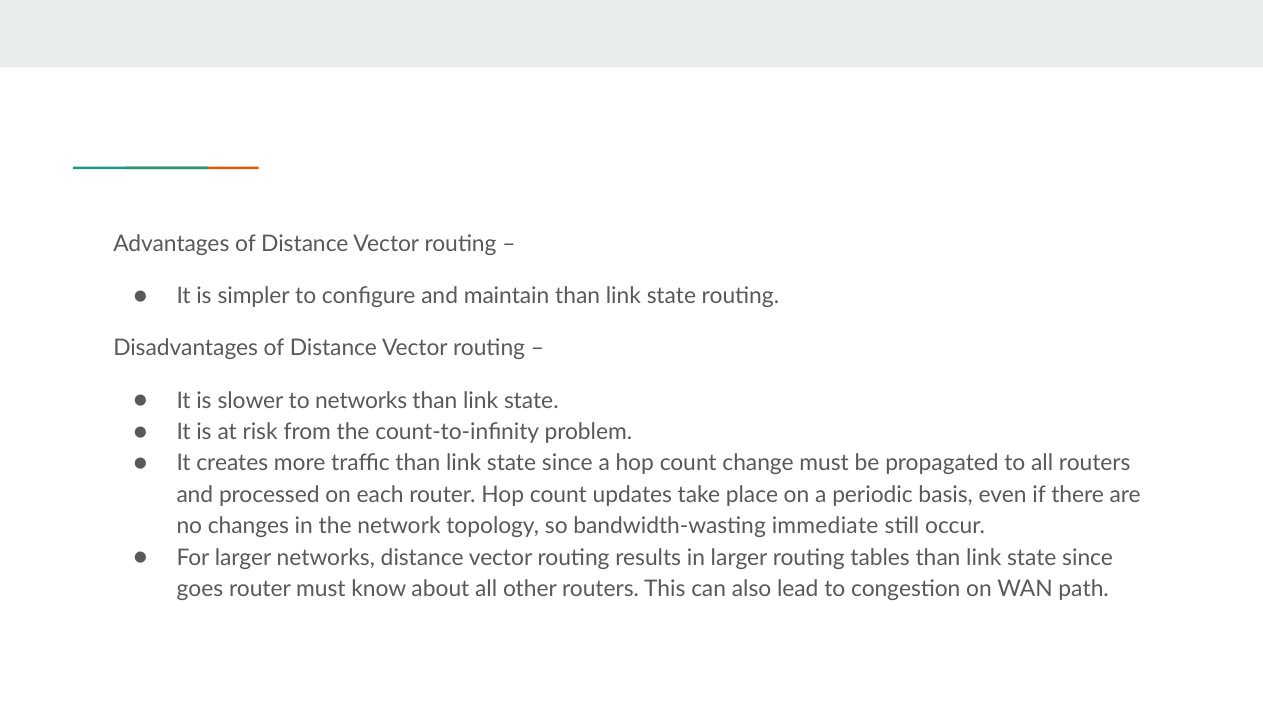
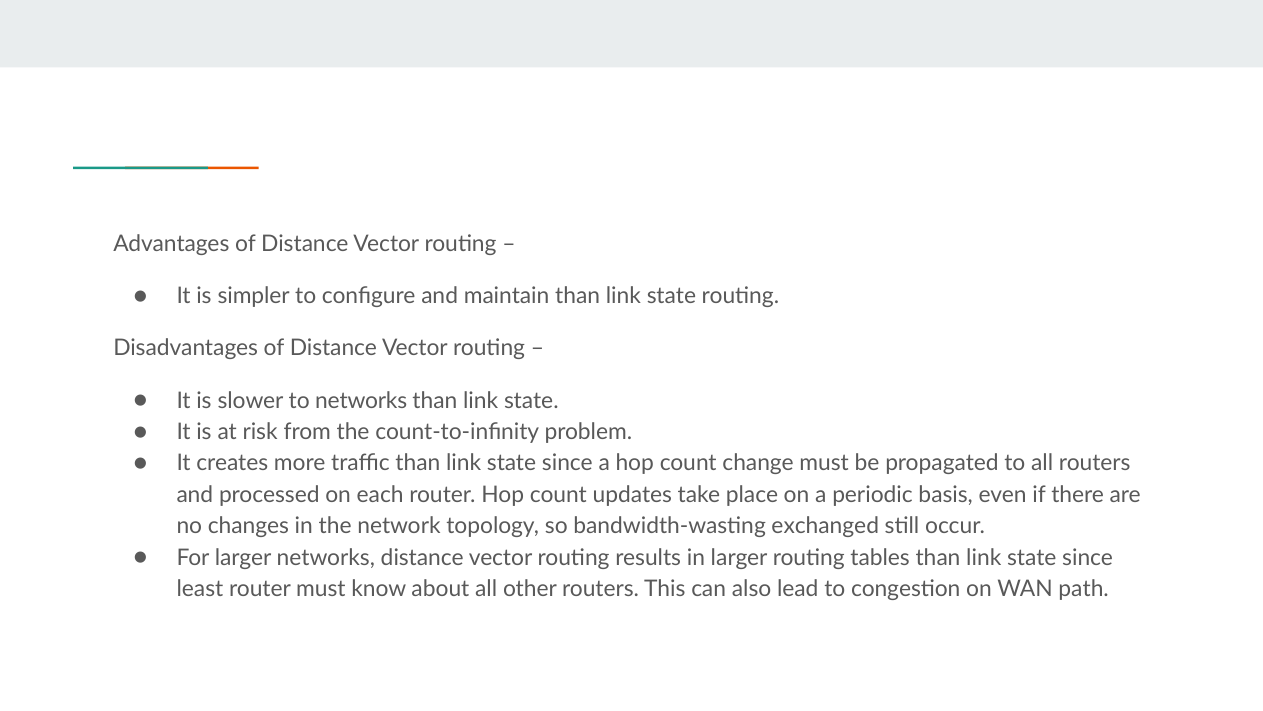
immediate: immediate -> exchanged
goes: goes -> least
